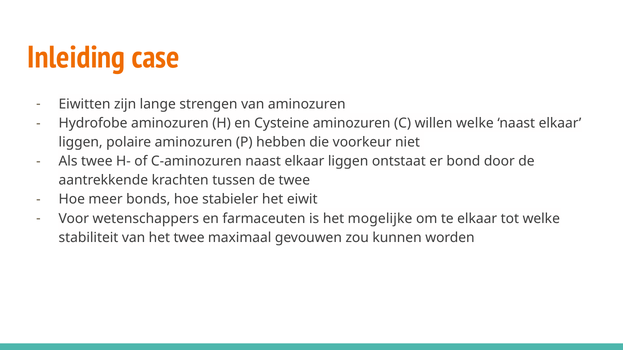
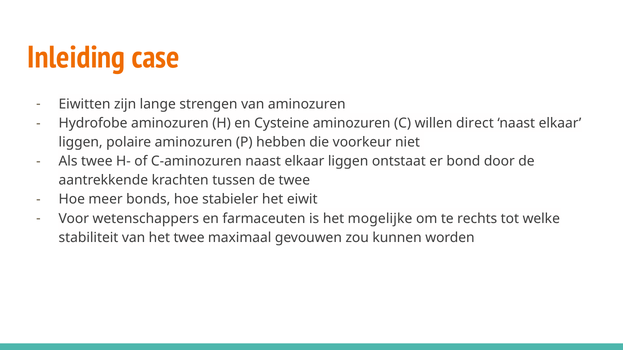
willen welke: welke -> direct
te elkaar: elkaar -> rechts
